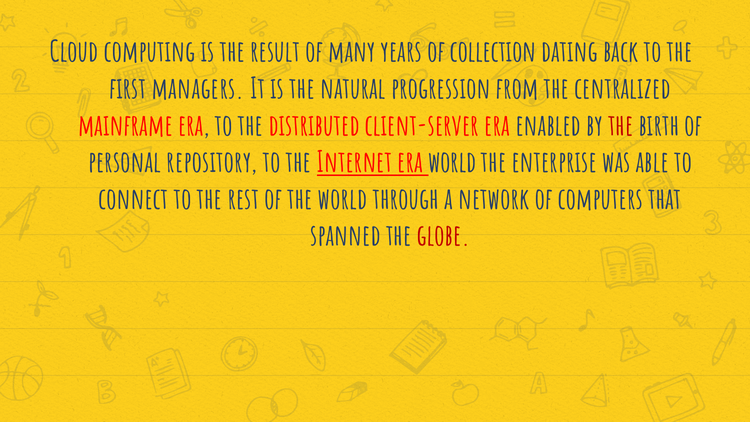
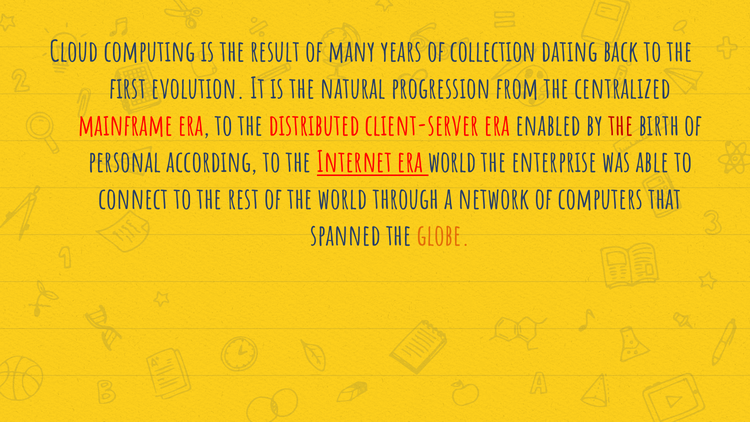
managers: managers -> evolution
repository: repository -> according
globe colour: red -> orange
